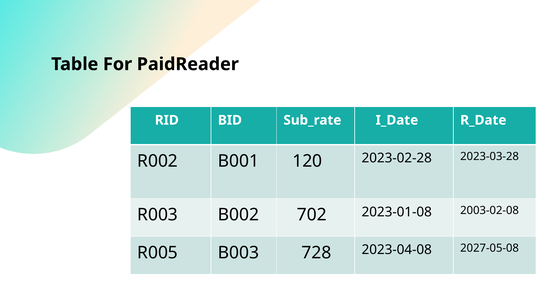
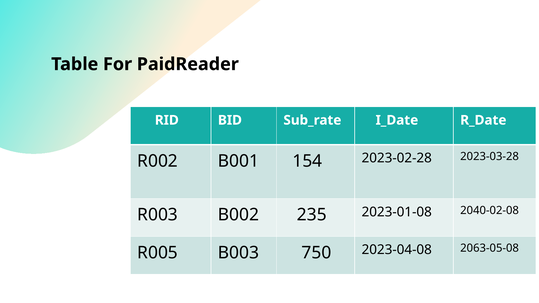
120: 120 -> 154
702: 702 -> 235
2003-02-08: 2003-02-08 -> 2040-02-08
728: 728 -> 750
2027-05-08: 2027-05-08 -> 2063-05-08
